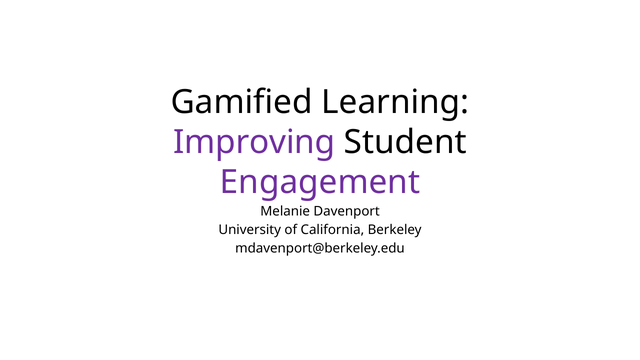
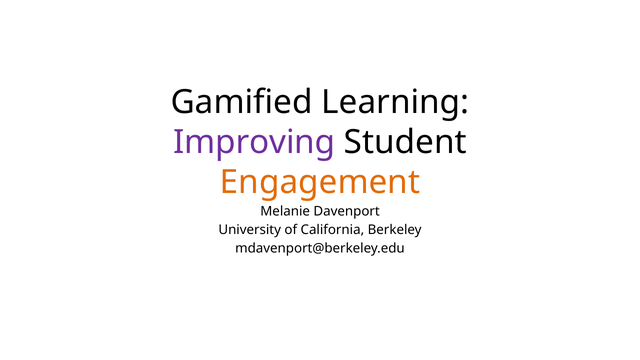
Engagement colour: purple -> orange
